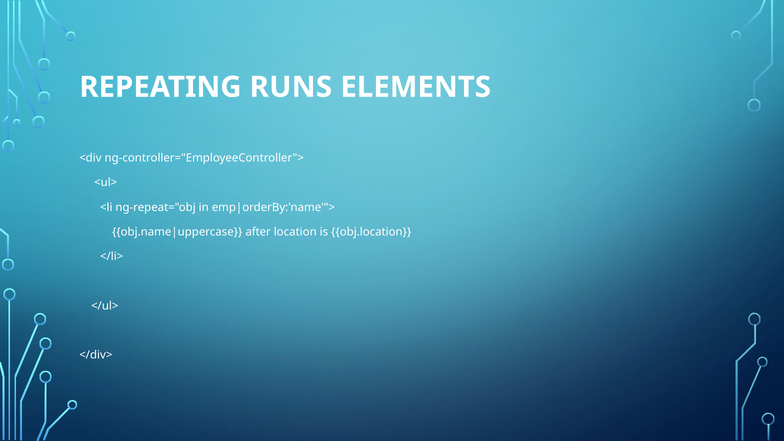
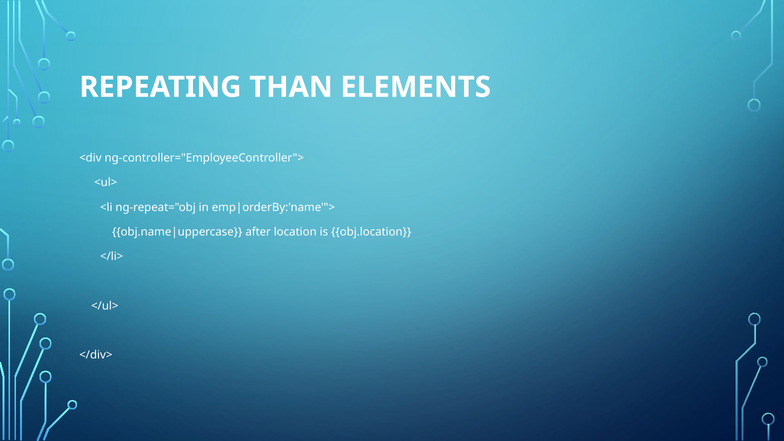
RUNS: RUNS -> THAN
